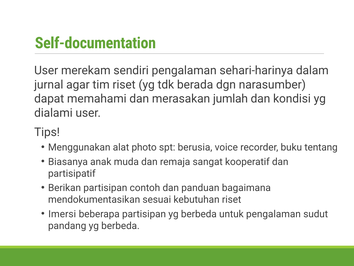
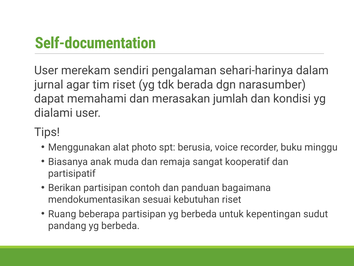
tentang: tentang -> minggu
Imersi: Imersi -> Ruang
untuk pengalaman: pengalaman -> kepentingan
